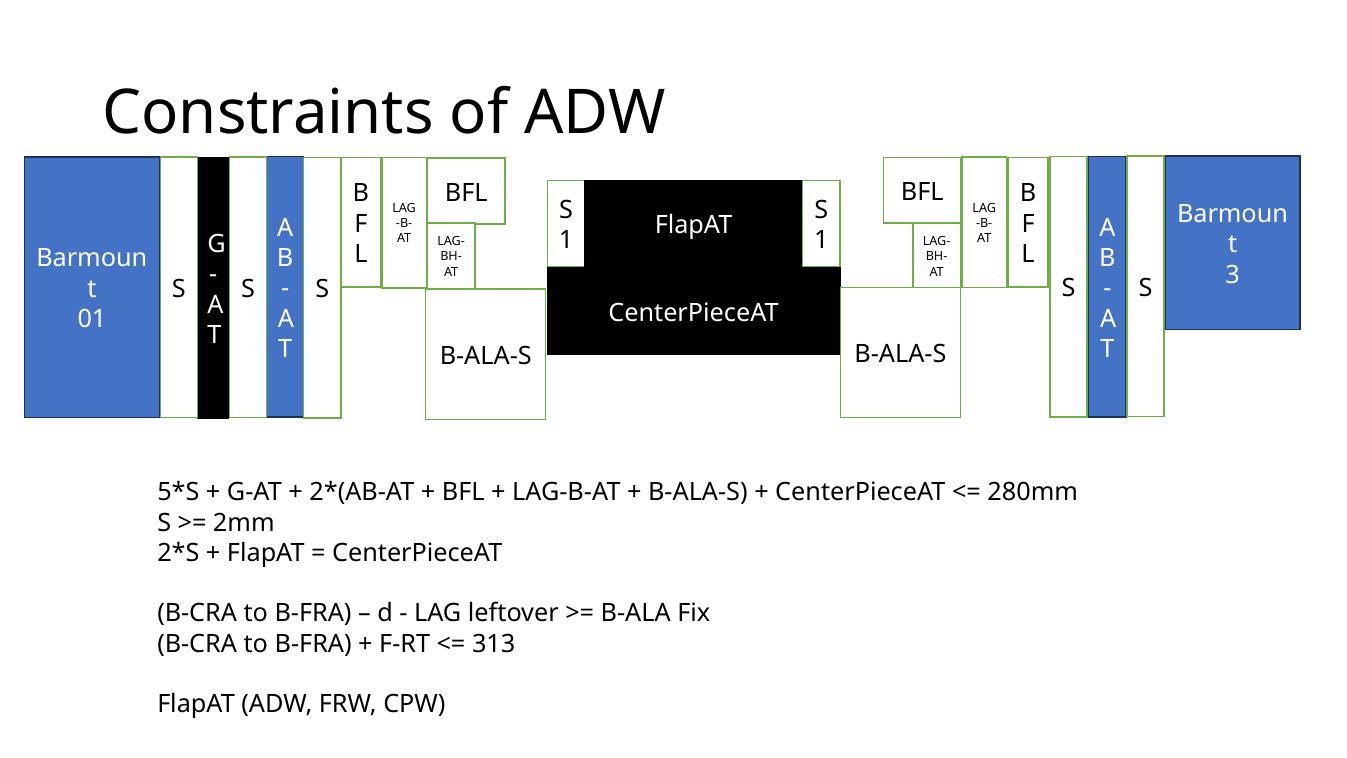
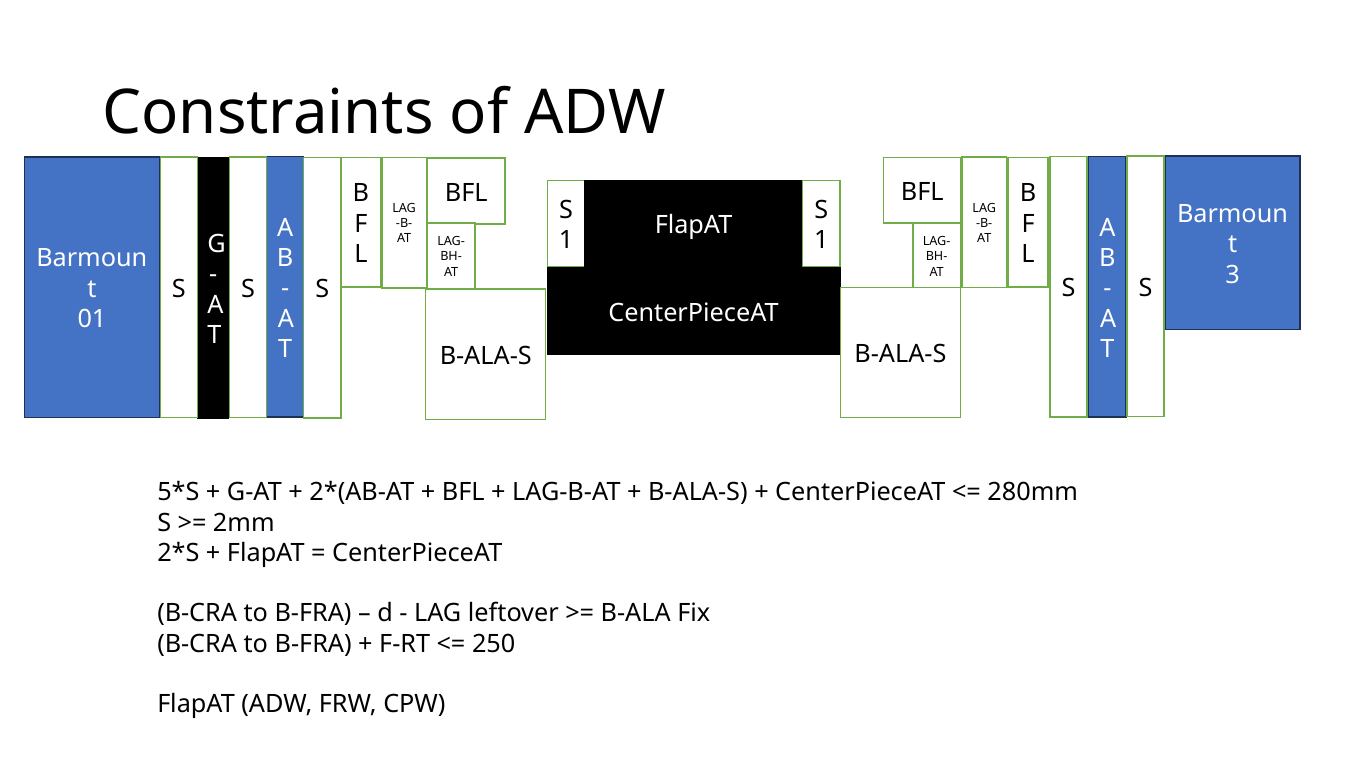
313: 313 -> 250
